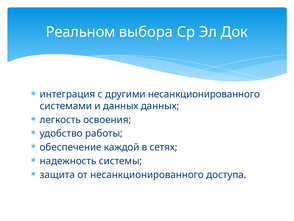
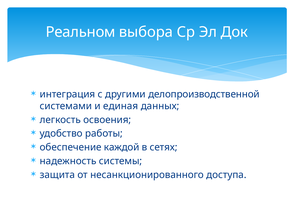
другими несанкционированного: несанкционированного -> делопроизводственной
и данных: данных -> единая
